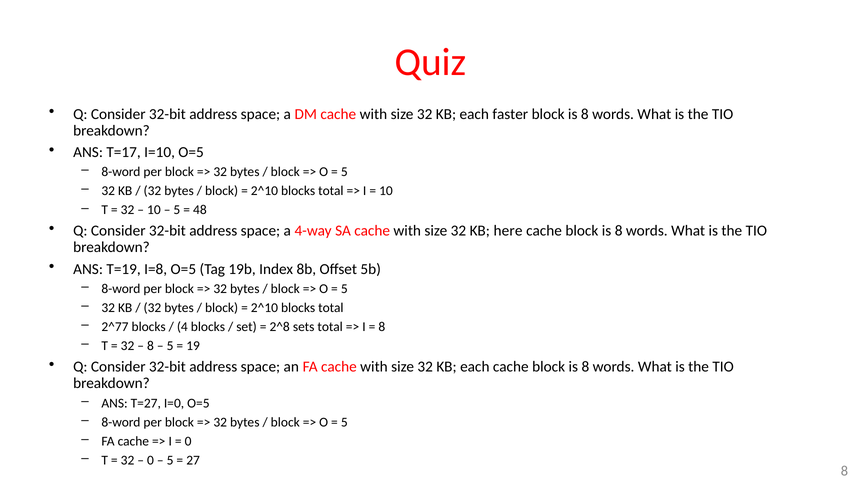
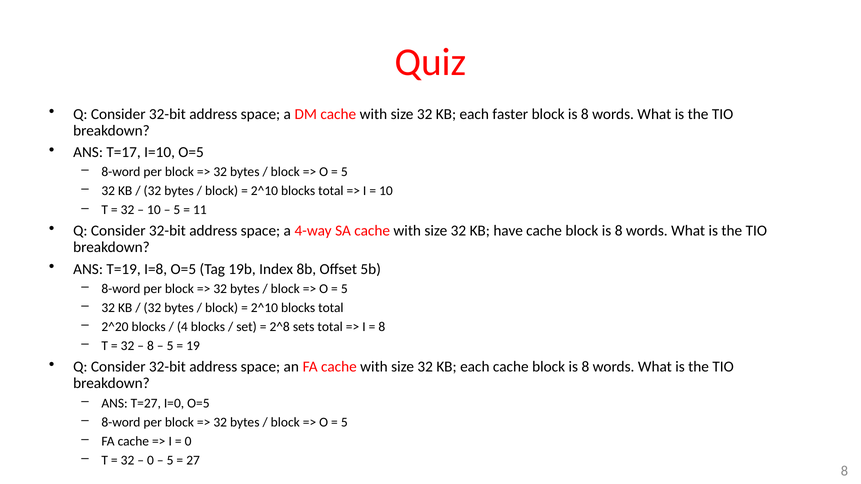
48: 48 -> 11
here: here -> have
2^77: 2^77 -> 2^20
